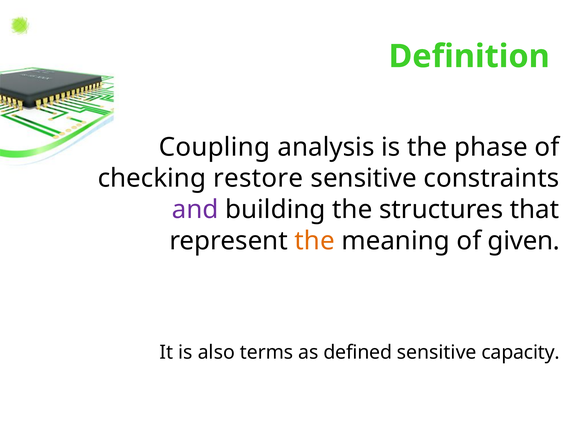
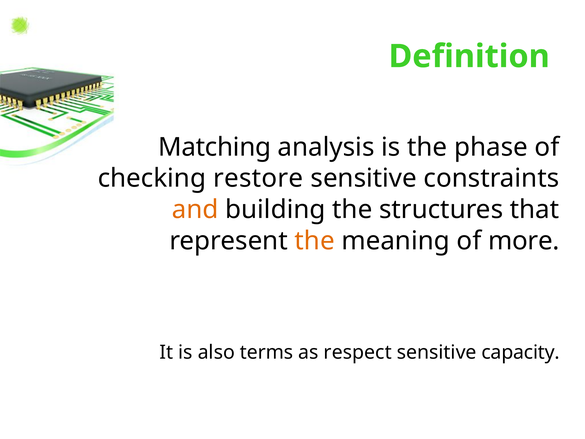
Coupling: Coupling -> Matching
and colour: purple -> orange
given: given -> more
defined: defined -> respect
